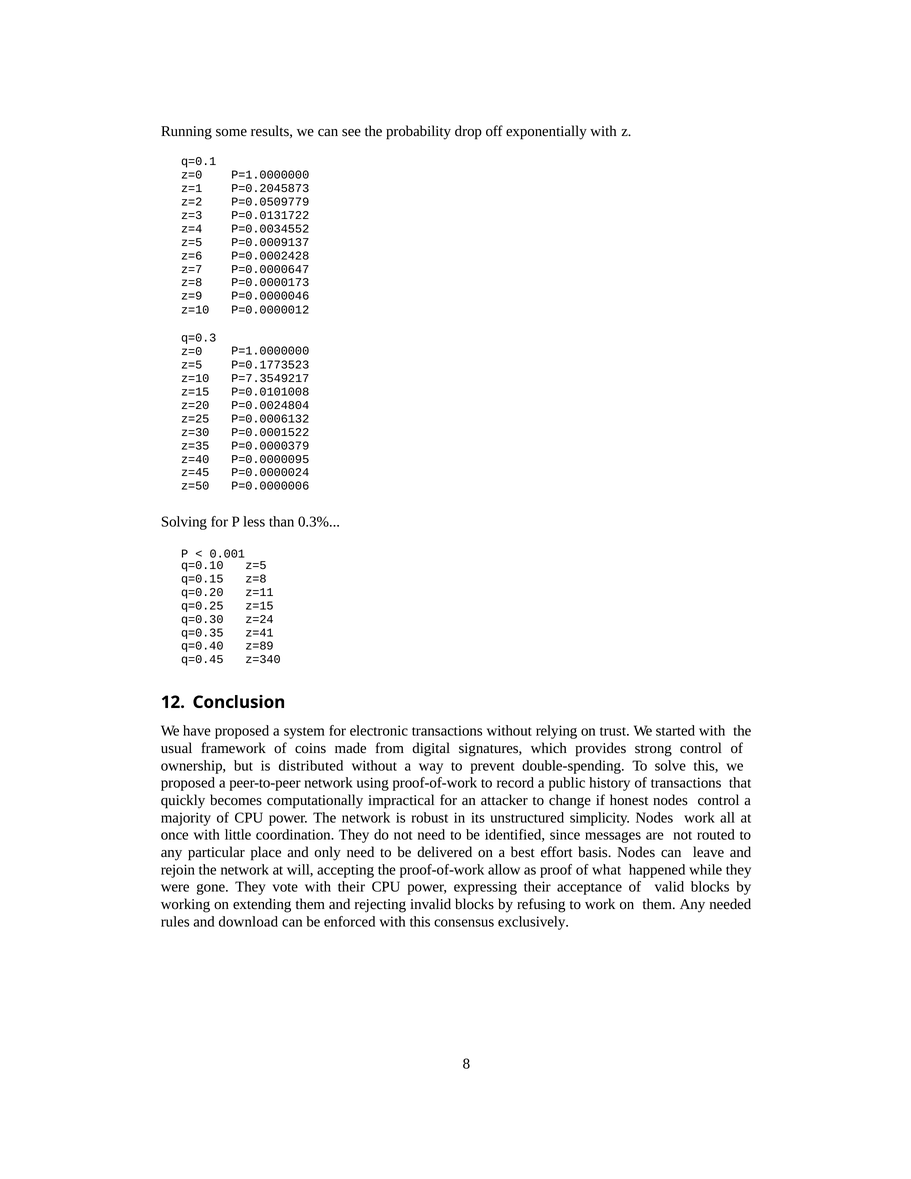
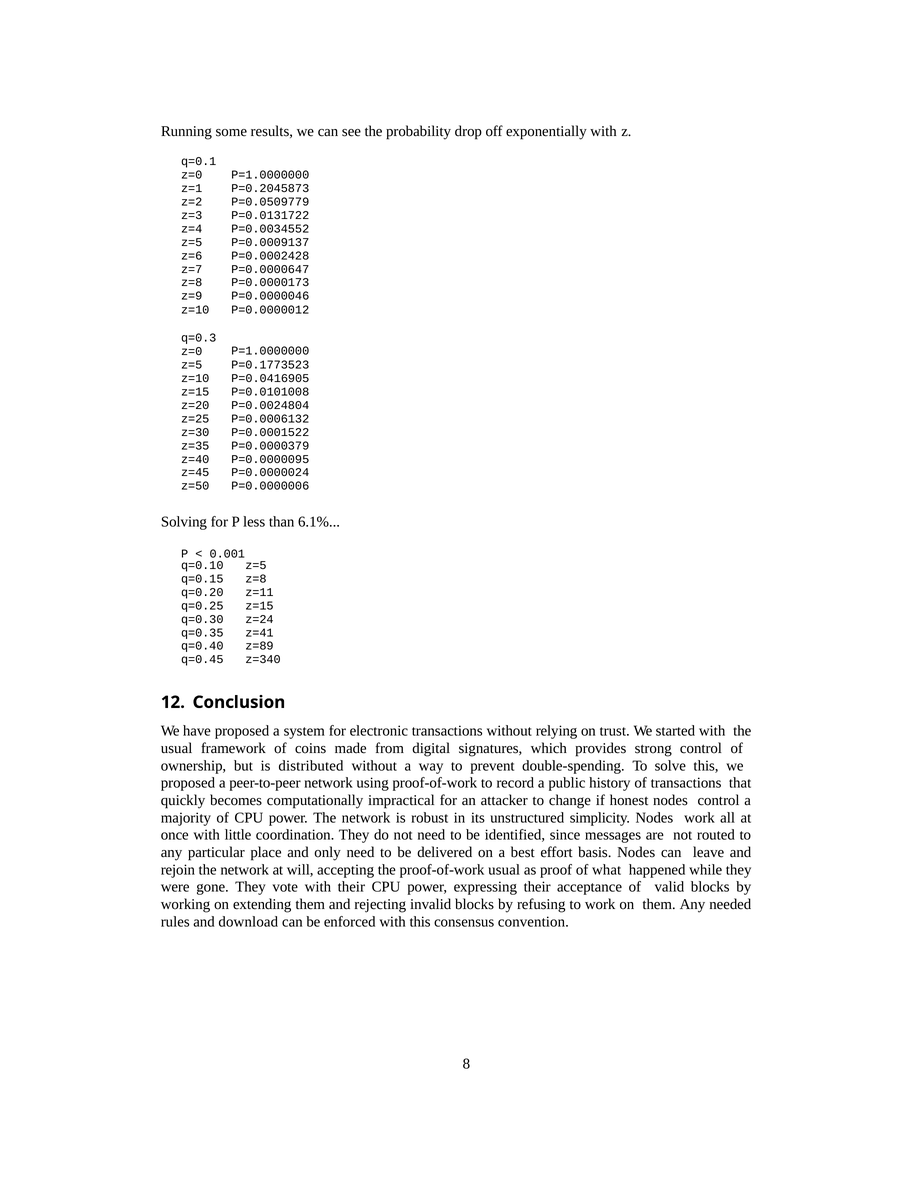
P=7.3549217: P=7.3549217 -> P=0.0416905
0.3%: 0.3% -> 6.1%
proof-of-work allow: allow -> usual
exclusively: exclusively -> convention
